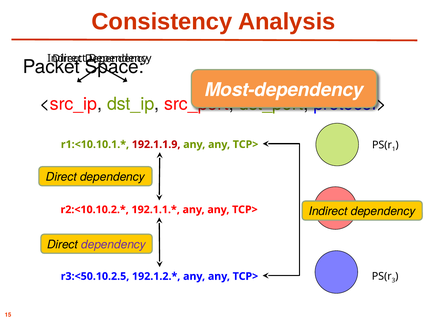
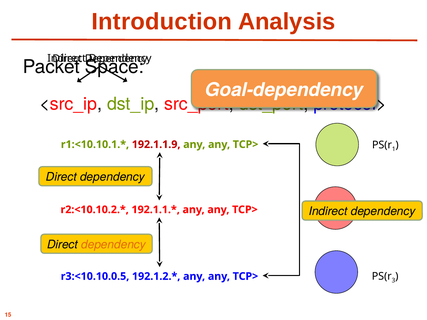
Consistency: Consistency -> Introduction
Most-dependency: Most-dependency -> Goal-dependency
dependency at (114, 245) colour: purple -> orange
r3:<50.10.2.5: r3:<50.10.2.5 -> r3:<10.10.0.5
